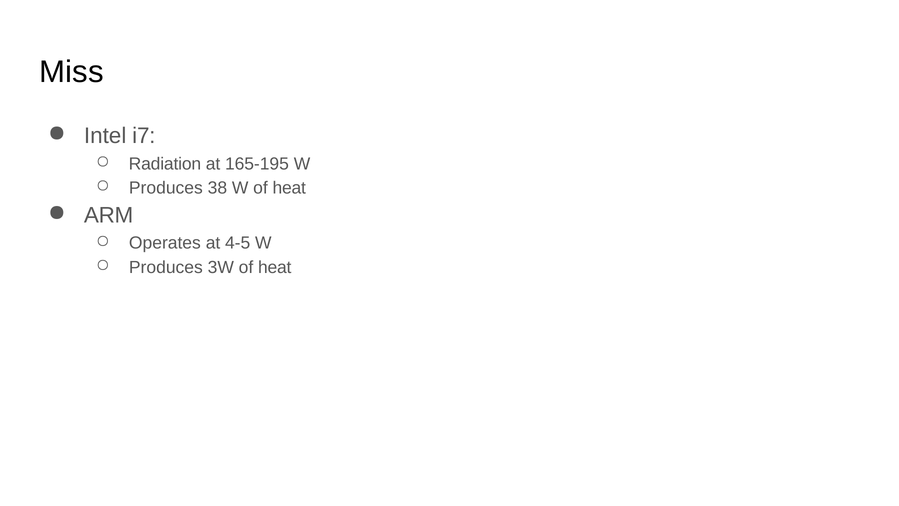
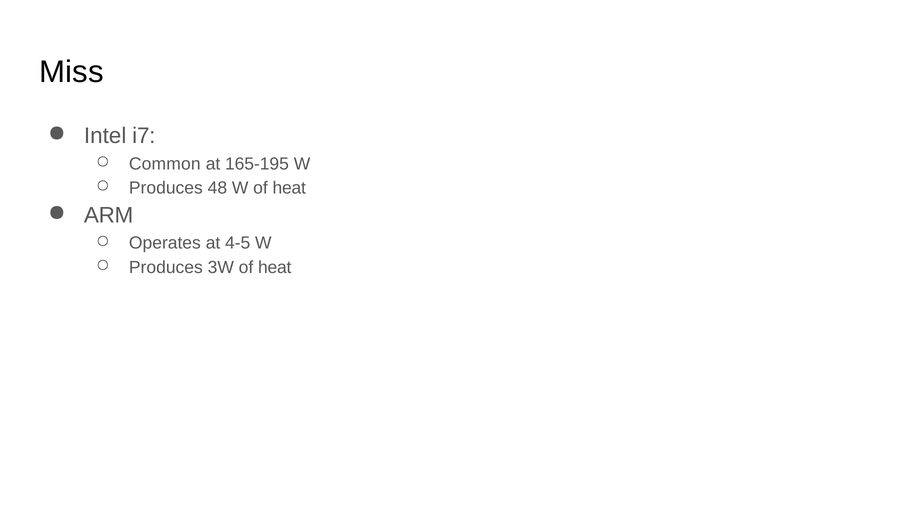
Radiation: Radiation -> Common
38: 38 -> 48
